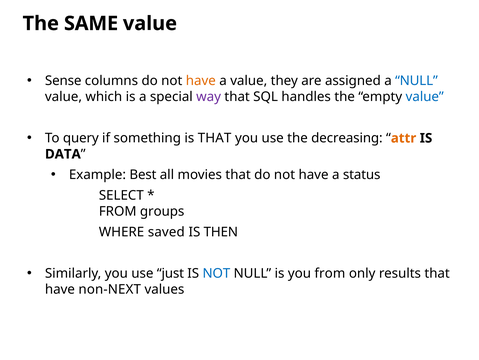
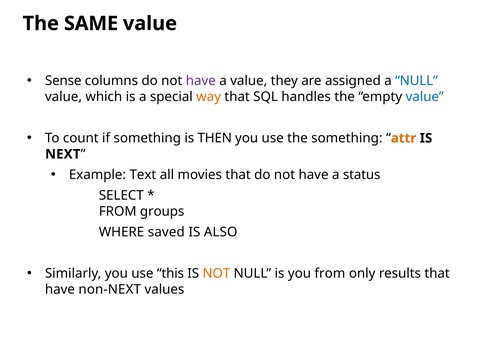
have at (201, 81) colour: orange -> purple
way colour: purple -> orange
query: query -> count
is THAT: THAT -> THEN
the decreasing: decreasing -> something
DATA: DATA -> NEXT
Best: Best -> Text
THEN: THEN -> ALSO
just: just -> this
NOT at (216, 273) colour: blue -> orange
